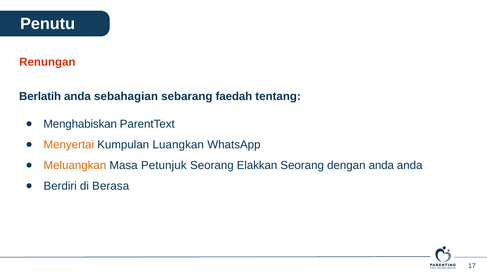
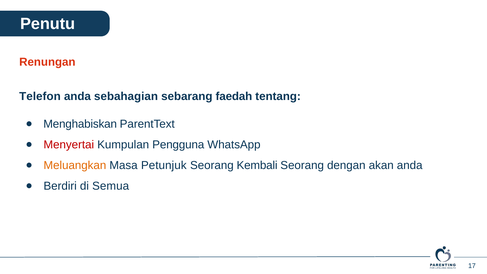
Berlatih: Berlatih -> Telefon
Menyertai colour: orange -> red
Luangkan: Luangkan -> Pengguna
Elakkan: Elakkan -> Kembali
dengan anda: anda -> akan
Berasa: Berasa -> Semua
